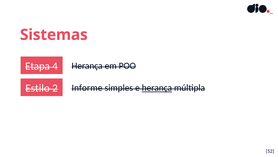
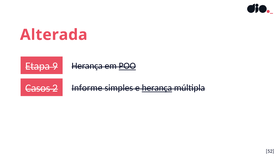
Sistemas: Sistemas -> Alterada
4: 4 -> 9
POO underline: none -> present
Estilo: Estilo -> Casos
